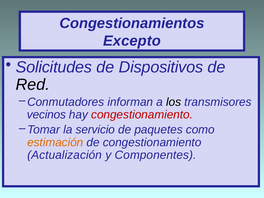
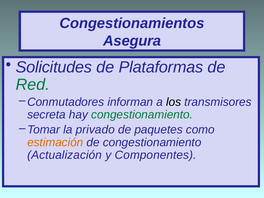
Excepto: Excepto -> Asegura
Dispositivos: Dispositivos -> Plataformas
Red colour: black -> green
vecinos: vecinos -> secreta
congestionamiento at (142, 115) colour: red -> green
servicio: servicio -> privado
